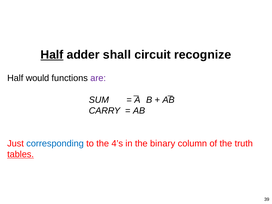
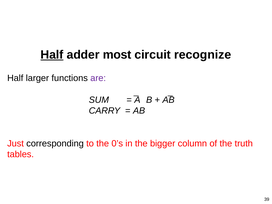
shall: shall -> most
would: would -> larger
corresponding colour: blue -> black
4’s: 4’s -> 0’s
binary: binary -> bigger
tables underline: present -> none
